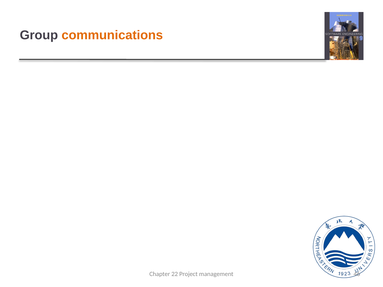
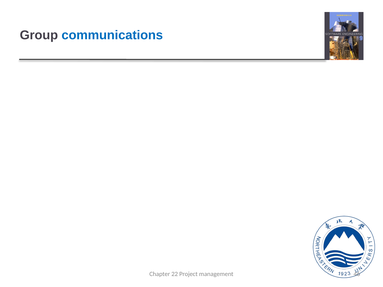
communications at (112, 35) colour: orange -> blue
